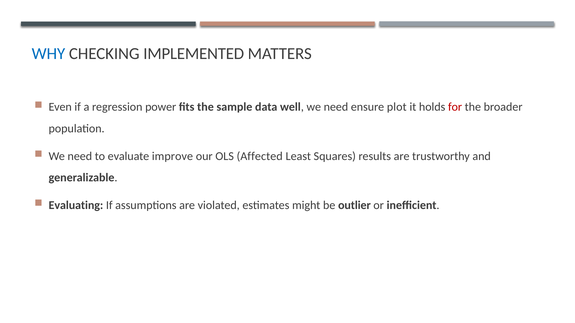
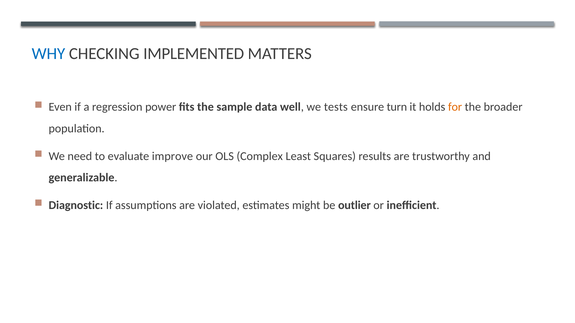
well we need: need -> tests
plot: plot -> turn
for colour: red -> orange
Affected: Affected -> Complex
Evaluating: Evaluating -> Diagnostic
